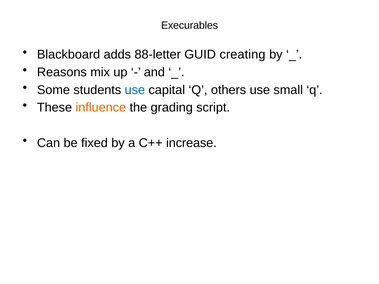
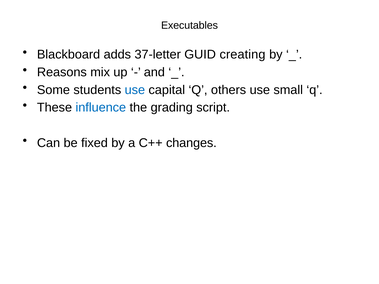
Execurables: Execurables -> Executables
88-letter: 88-letter -> 37-letter
influence colour: orange -> blue
increase: increase -> changes
